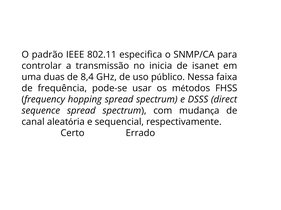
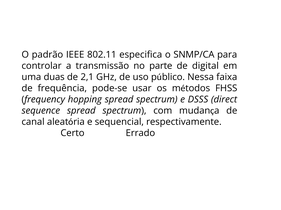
inicia: inicia -> parte
isanet: isanet -> digital
8,4: 8,4 -> 2,1
